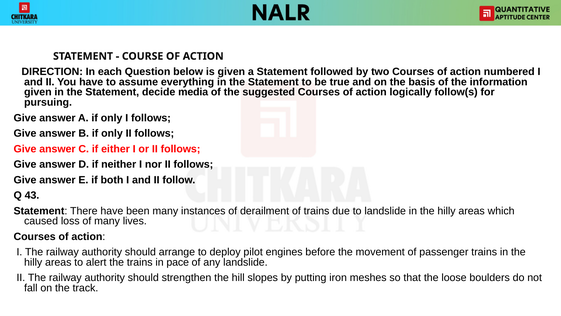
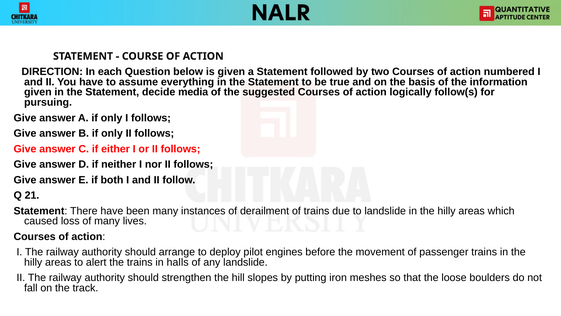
43: 43 -> 21
pace: pace -> halls
